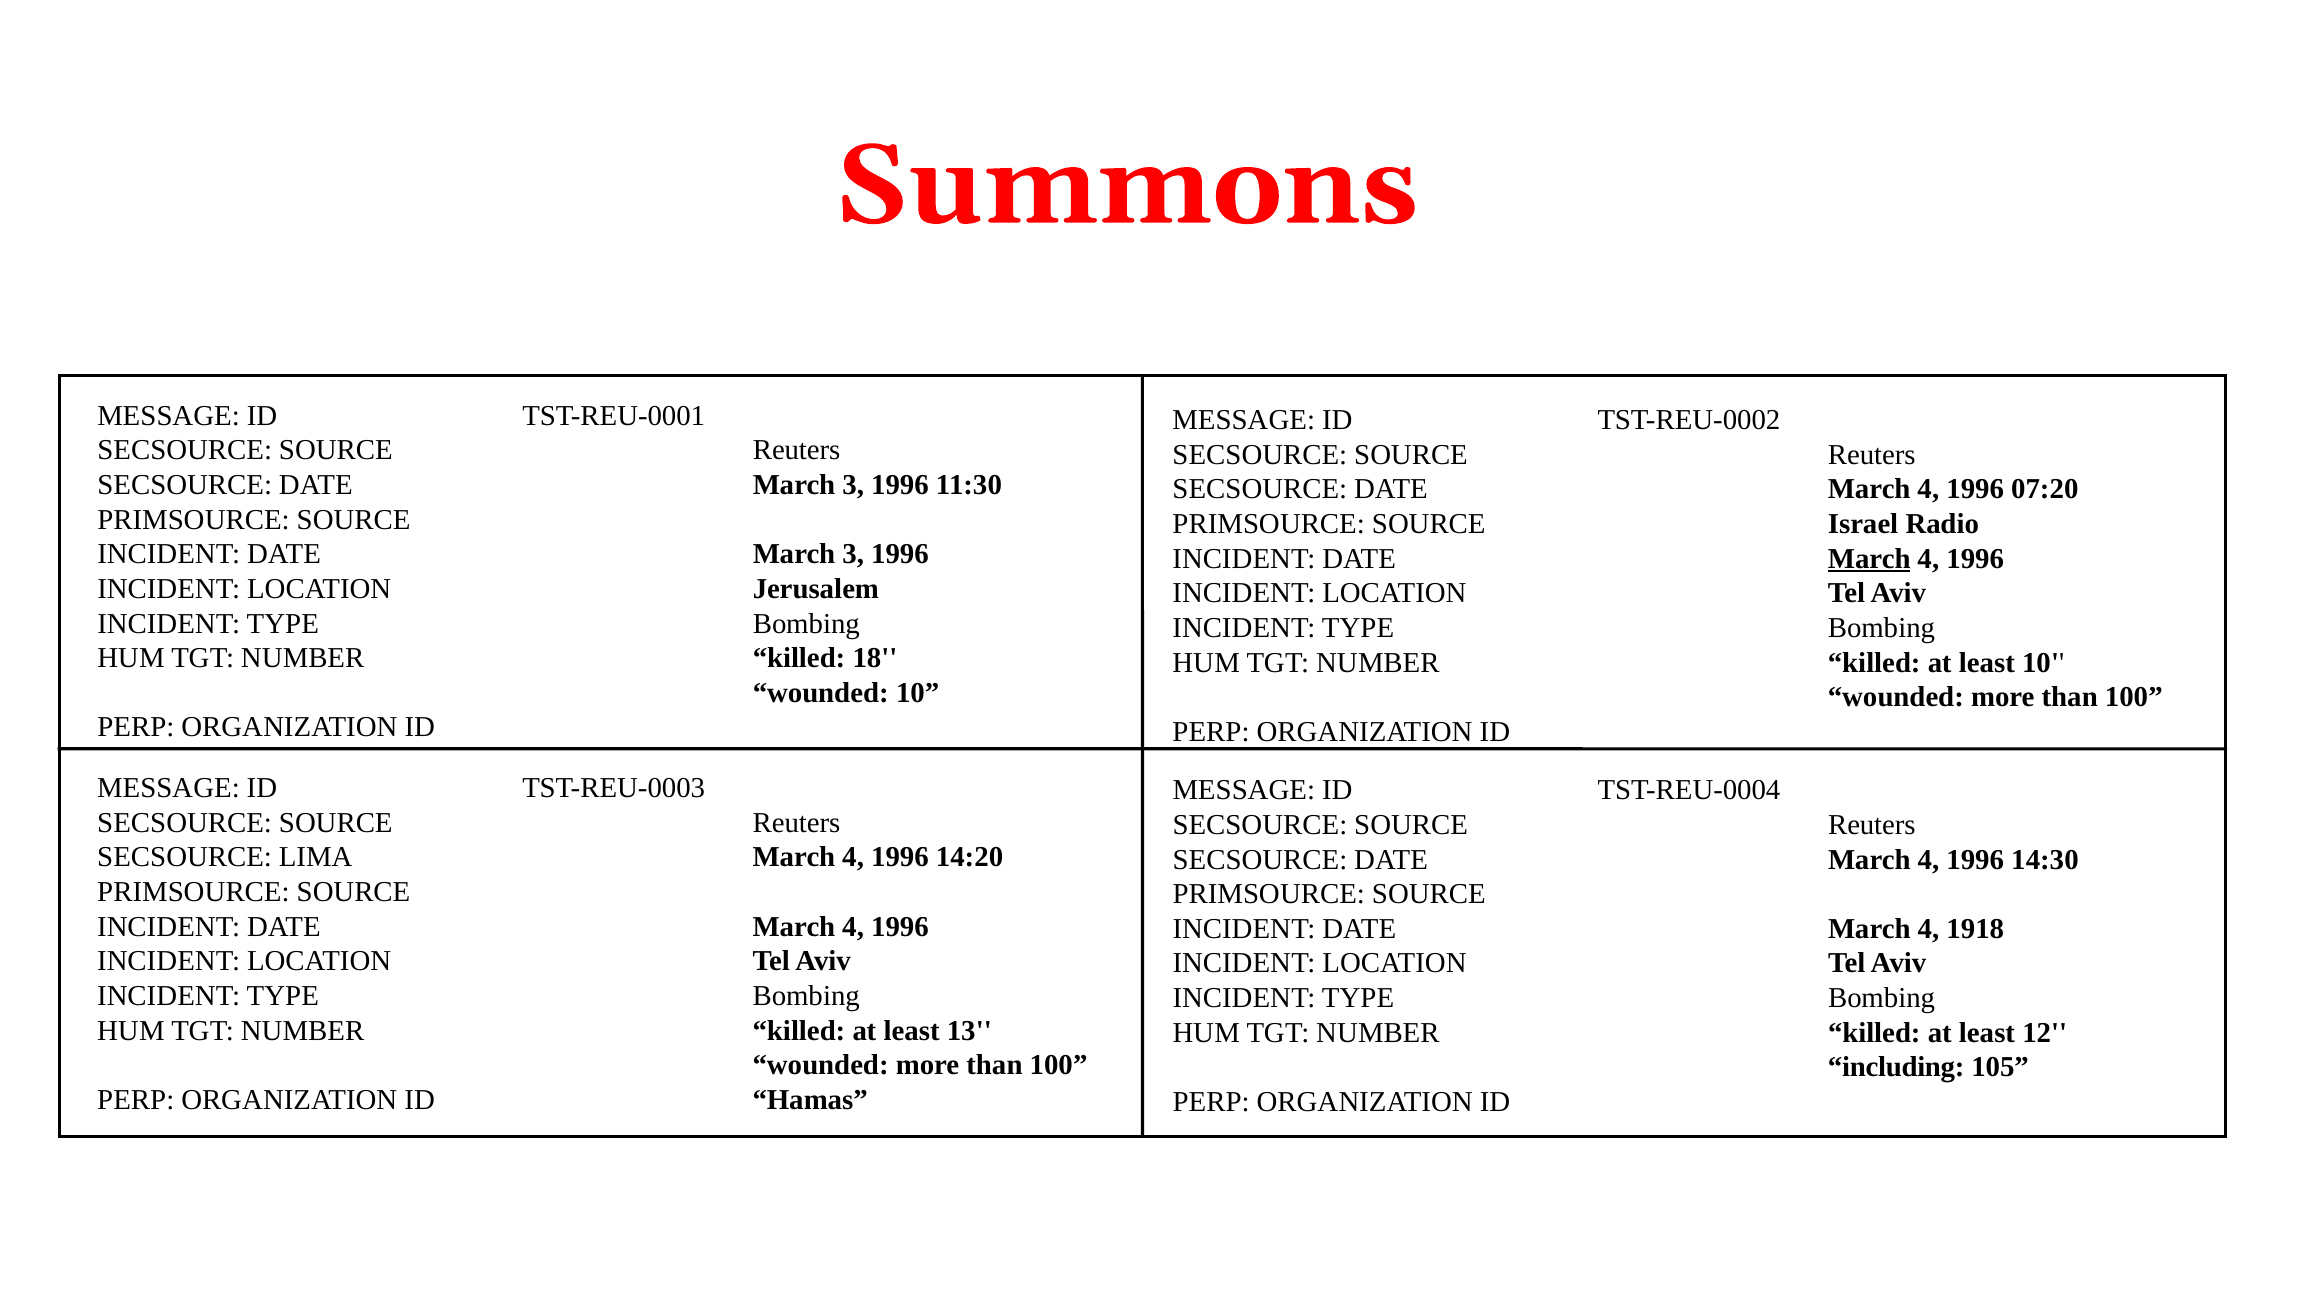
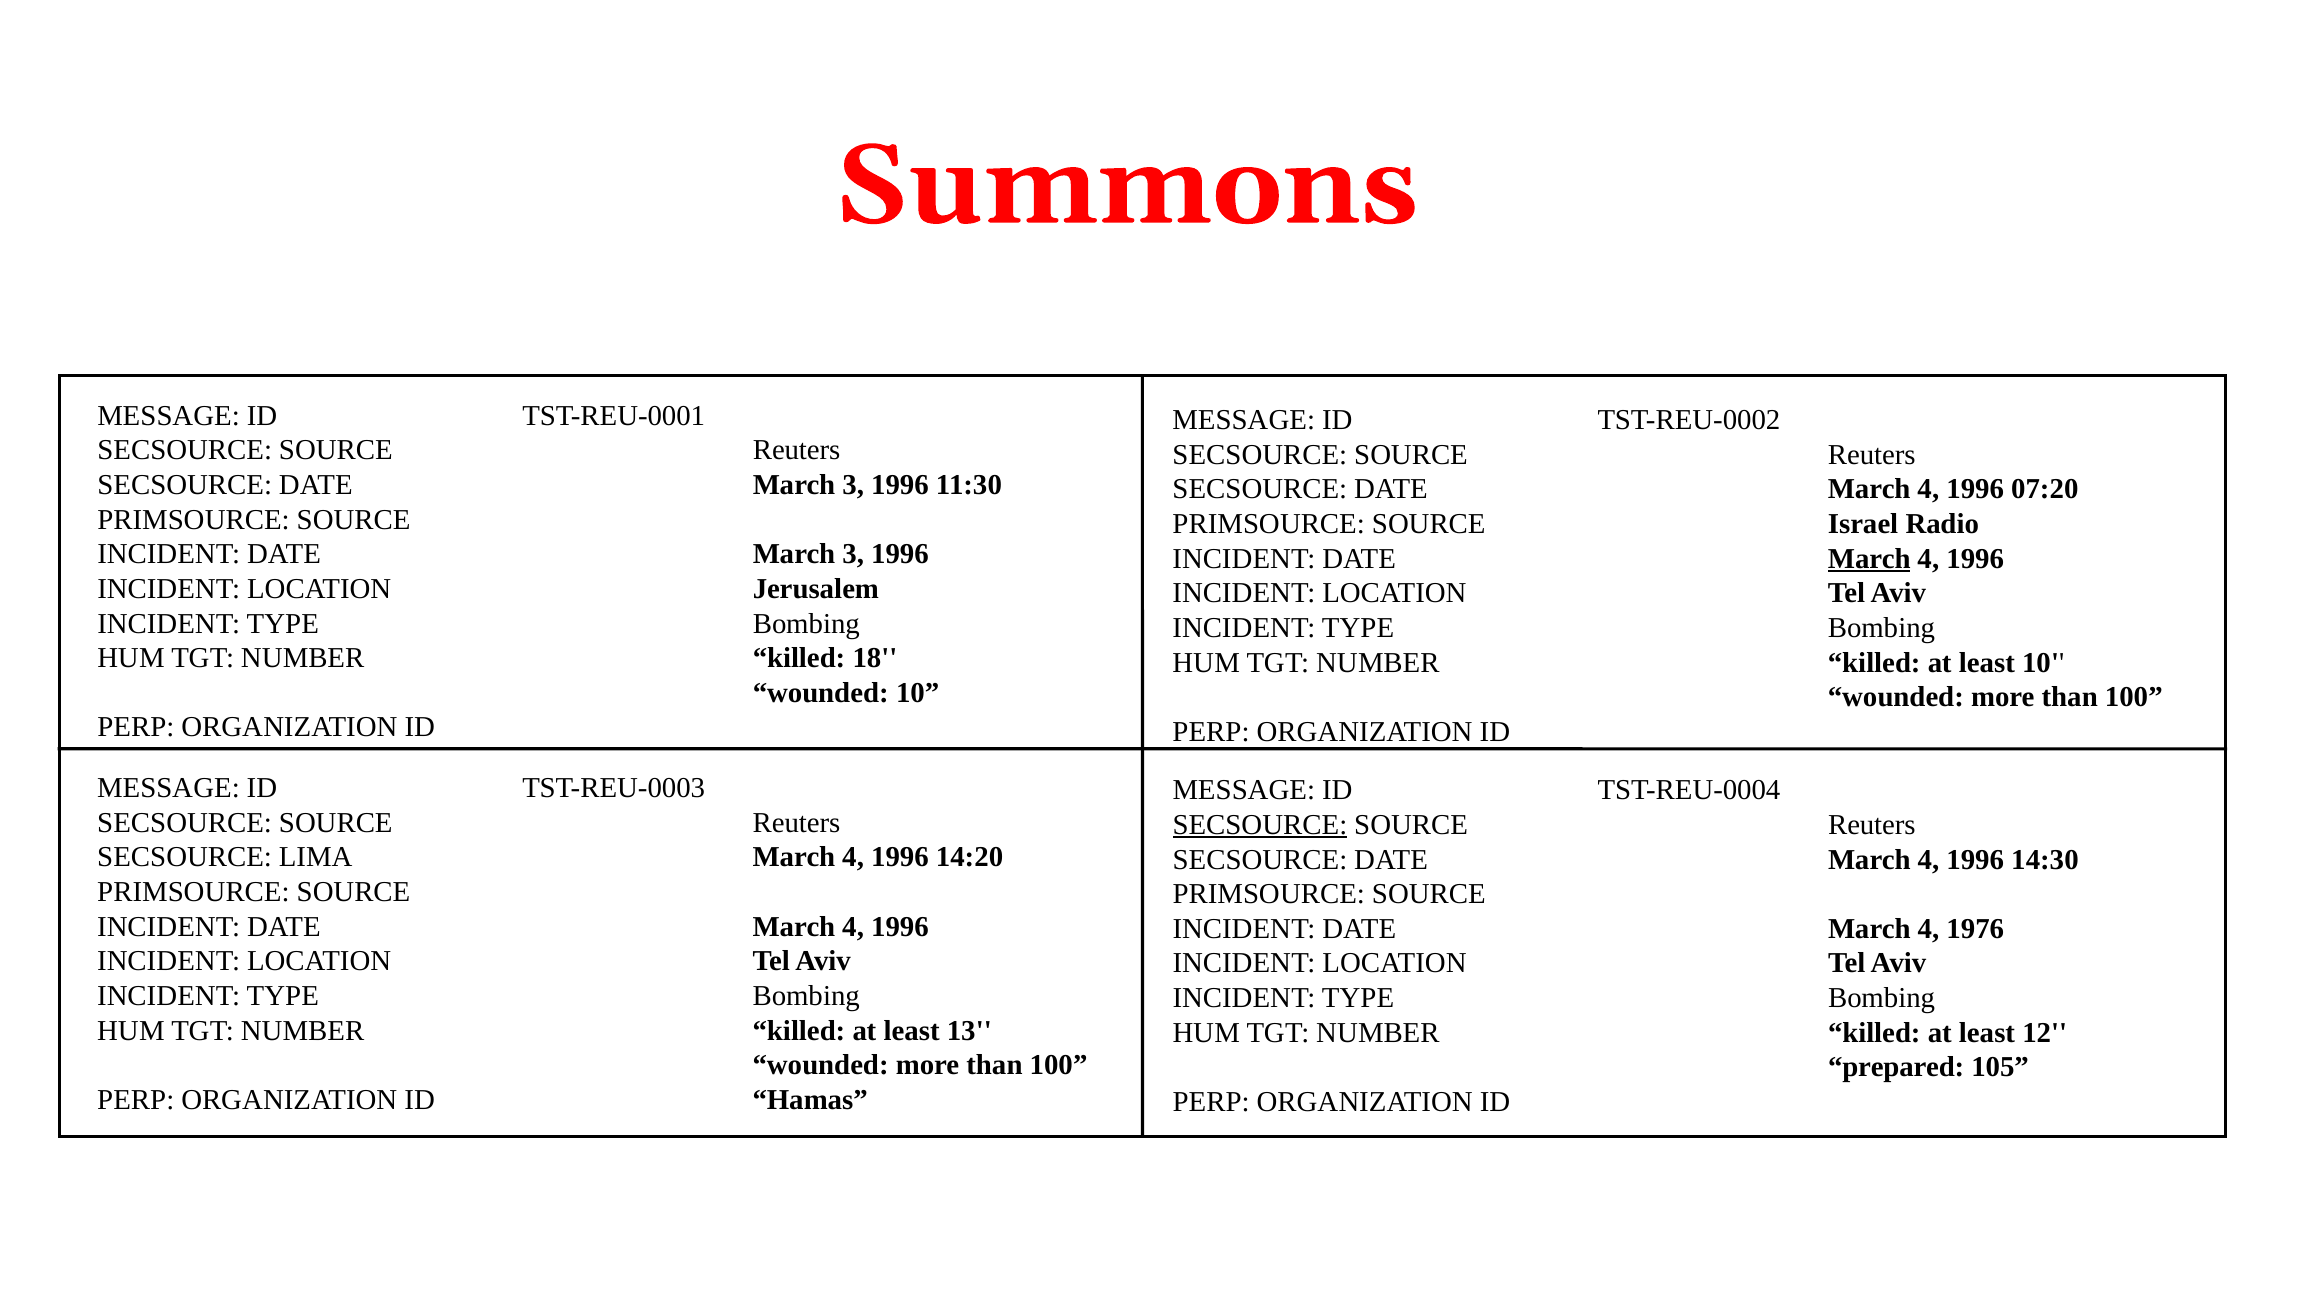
SECSOURCE at (1260, 825) underline: none -> present
1918: 1918 -> 1976
including: including -> prepared
